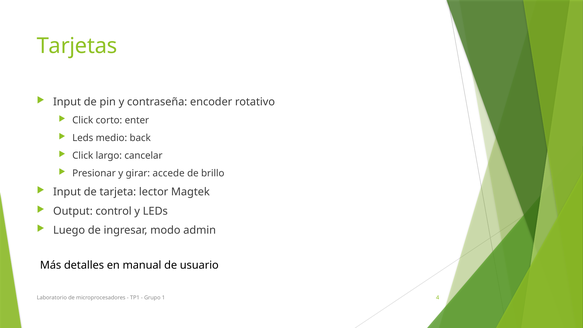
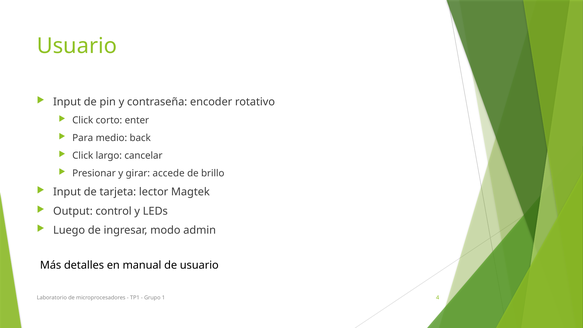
Tarjetas at (77, 46): Tarjetas -> Usuario
Leds at (83, 138): Leds -> Para
